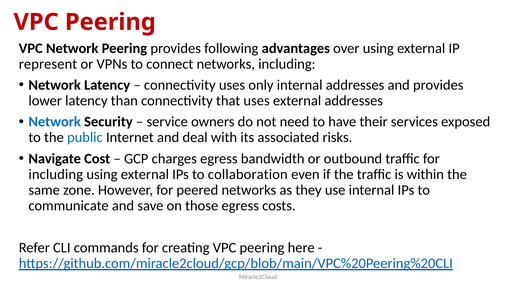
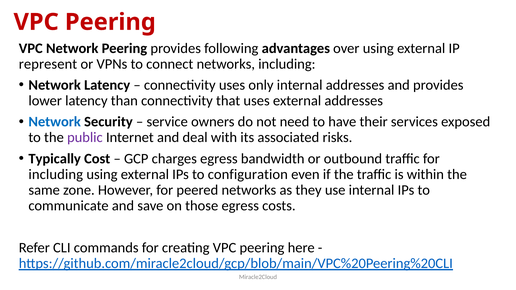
public colour: blue -> purple
Navigate: Navigate -> Typically
collaboration: collaboration -> configuration
